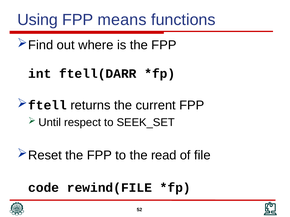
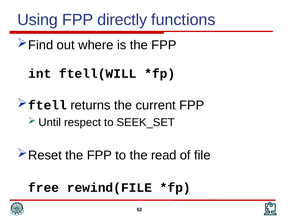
means: means -> directly
ftell(DARR: ftell(DARR -> ftell(WILL
code: code -> free
